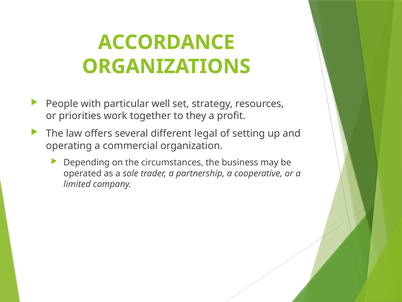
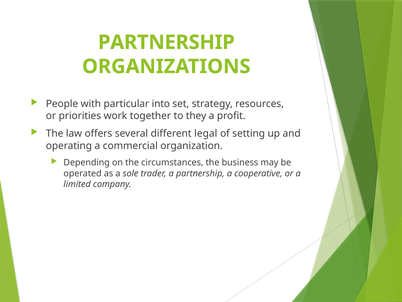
ACCORDANCE at (166, 42): ACCORDANCE -> PARTNERSHIP
well: well -> into
